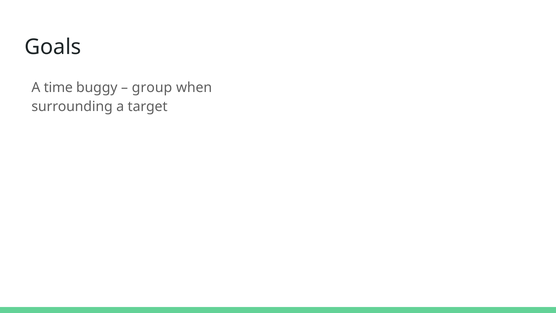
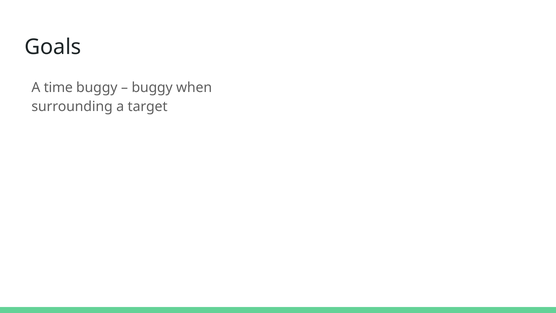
group at (152, 87): group -> buggy
